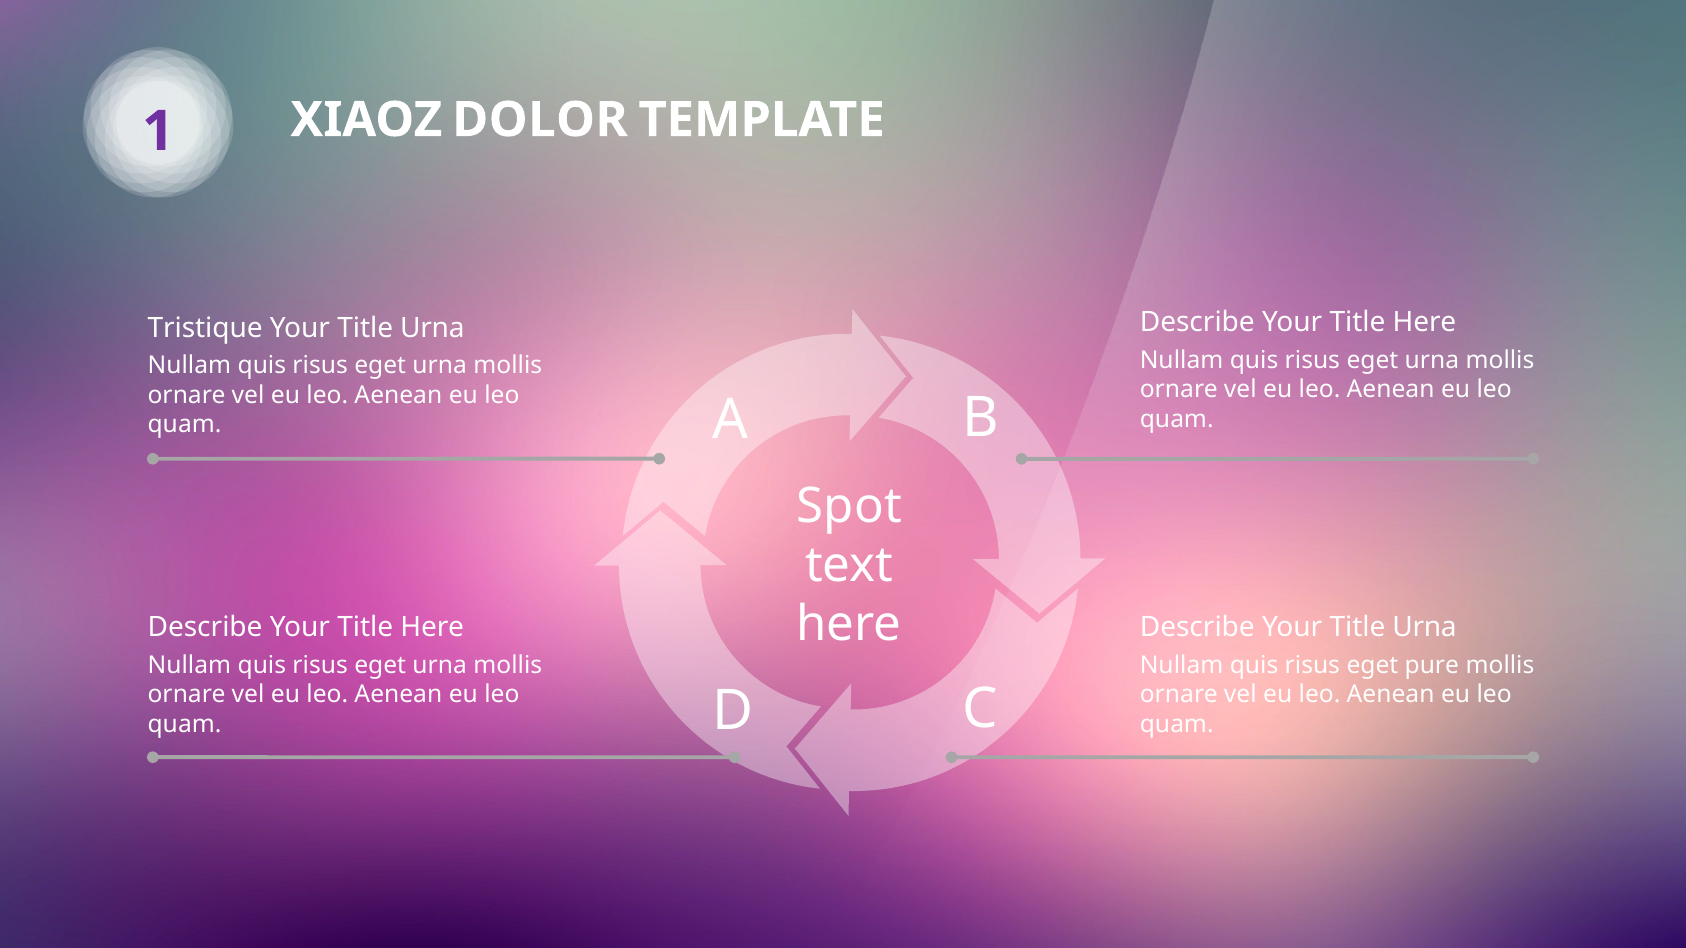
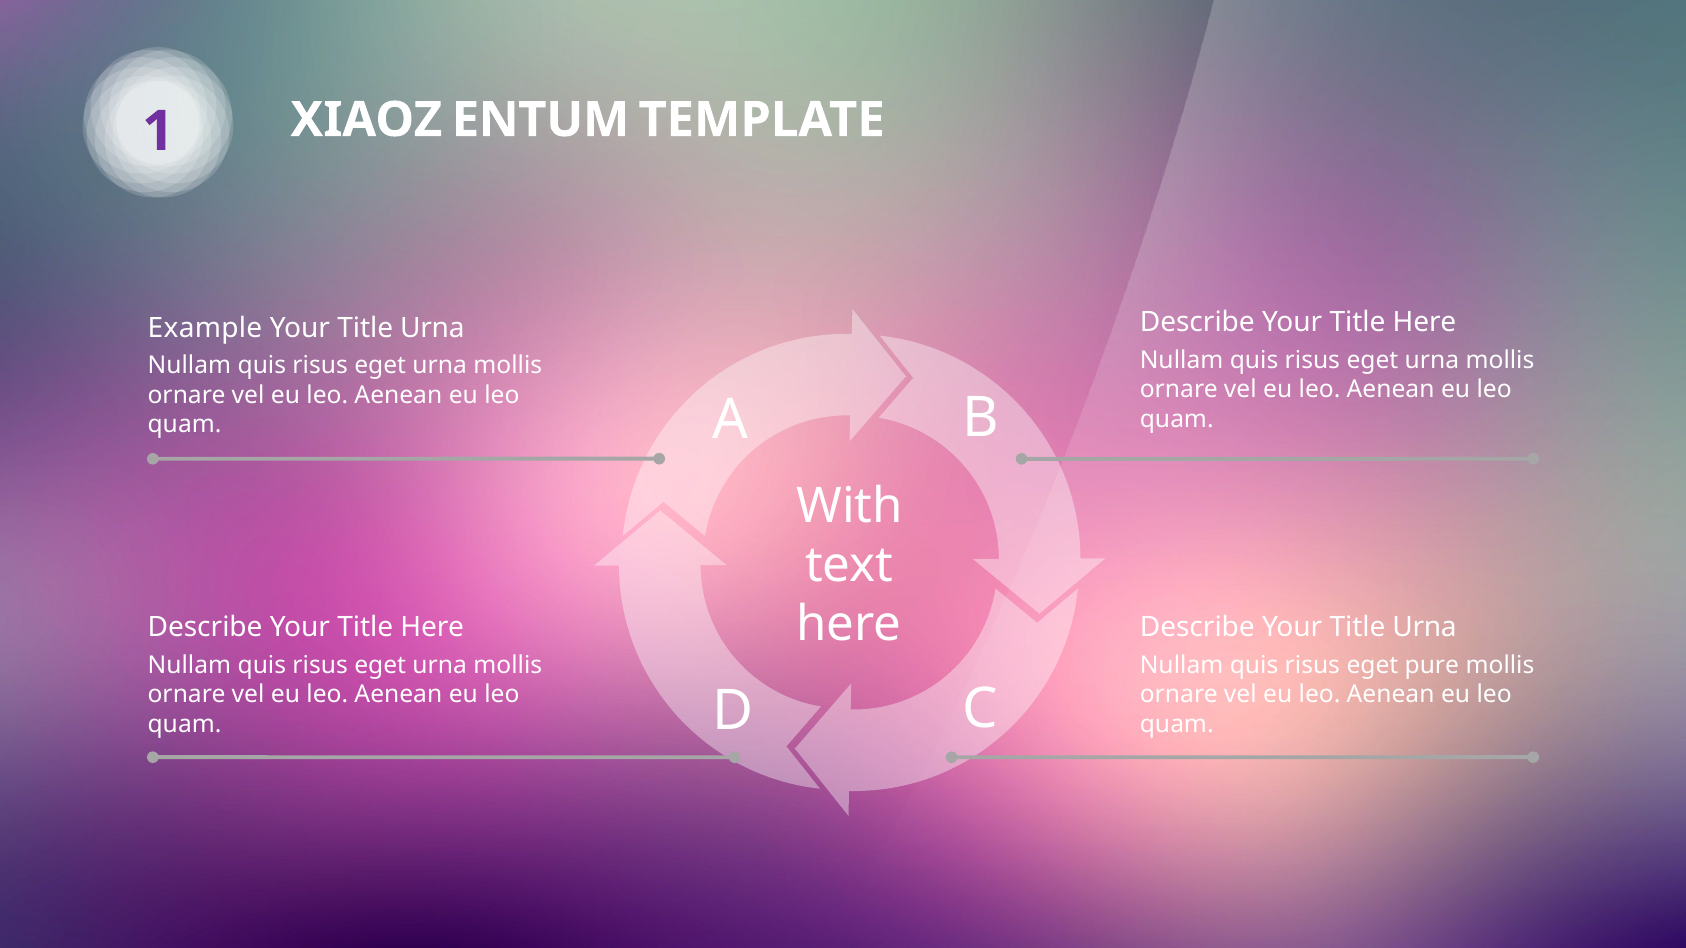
DOLOR: DOLOR -> ENTUM
Tristique: Tristique -> Example
Spot: Spot -> With
